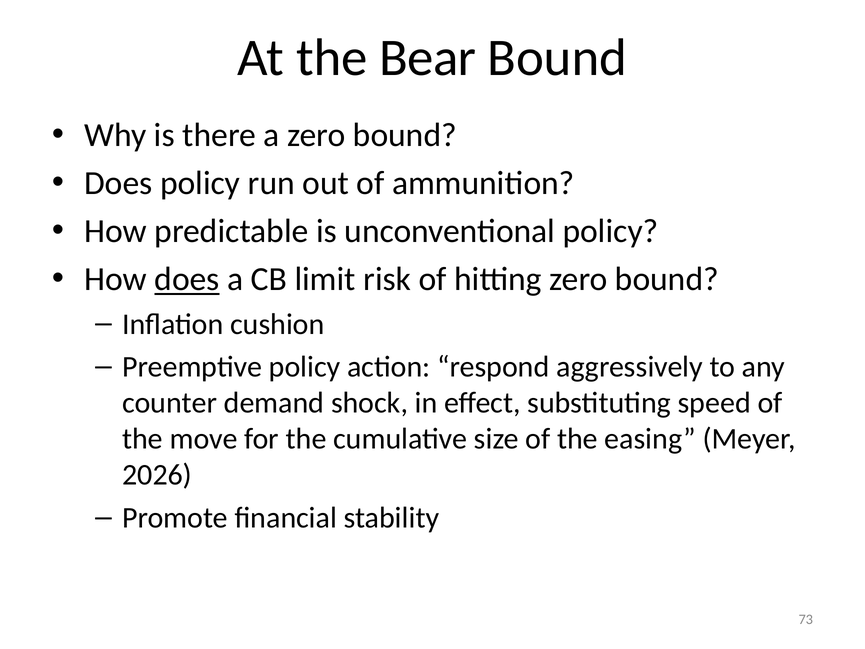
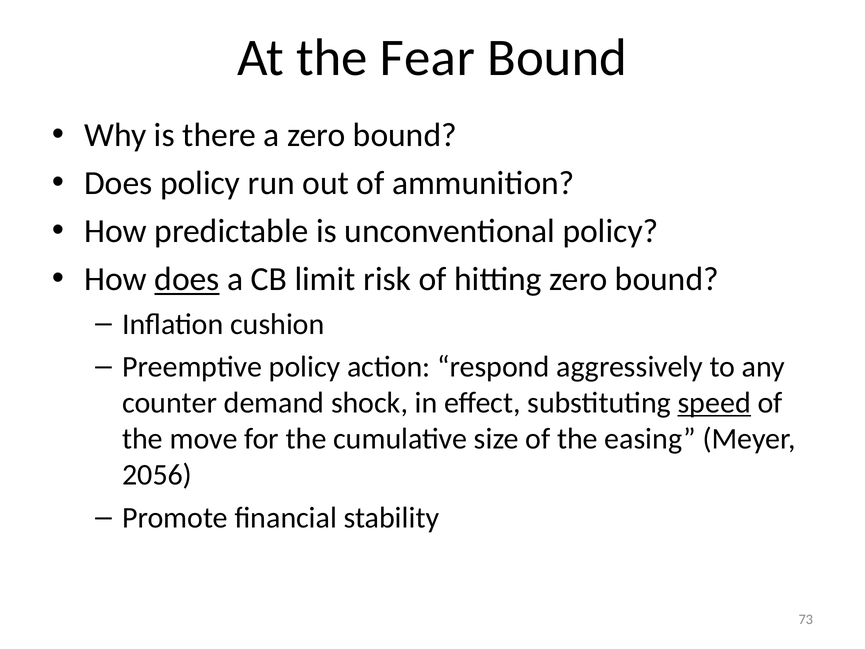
Bear: Bear -> Fear
speed underline: none -> present
2026: 2026 -> 2056
